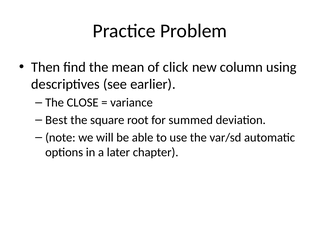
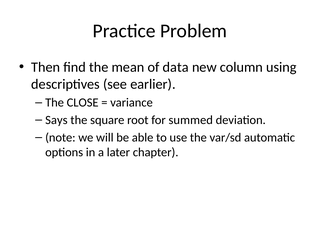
click: click -> data
Best: Best -> Says
